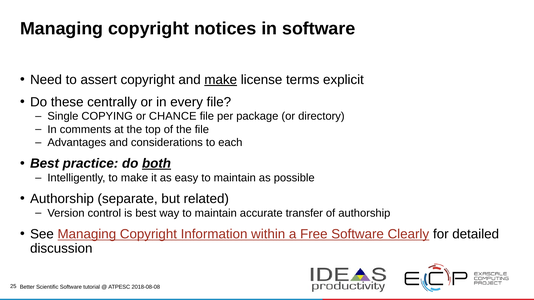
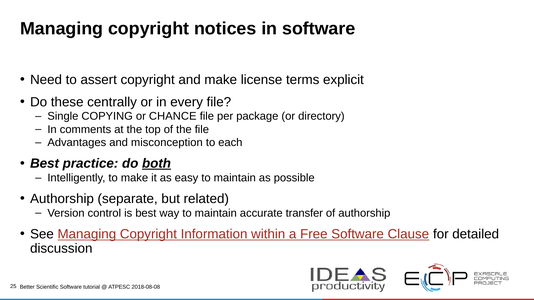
make at (221, 80) underline: present -> none
considerations: considerations -> misconception
Clearly: Clearly -> Clause
